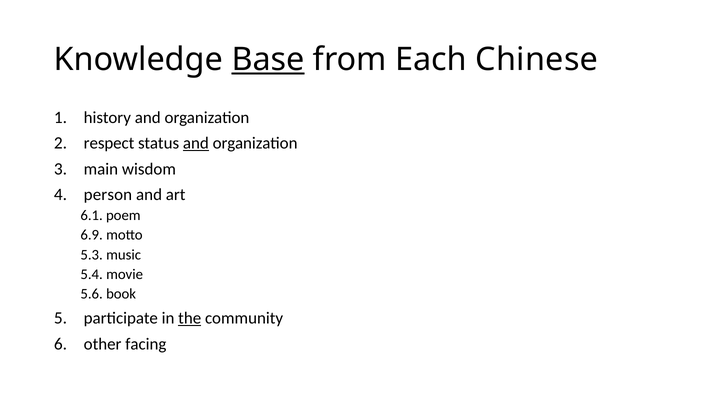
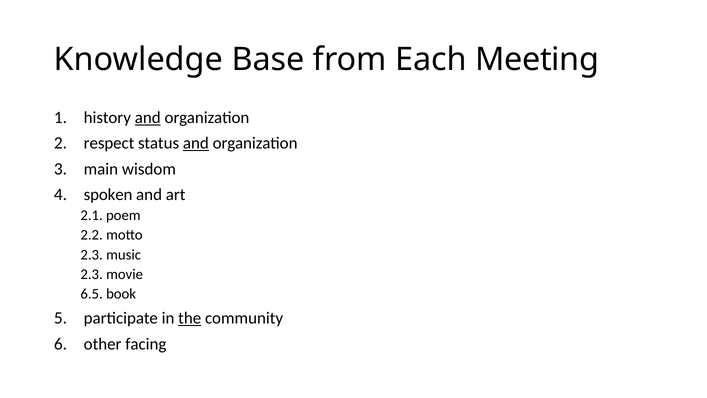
Base underline: present -> none
Chinese: Chinese -> Meeting
and at (148, 118) underline: none -> present
person: person -> spoken
6.1: 6.1 -> 2.1
6.9: 6.9 -> 2.2
5.3 at (92, 254): 5.3 -> 2.3
5.4 at (92, 274): 5.4 -> 2.3
5.6: 5.6 -> 6.5
